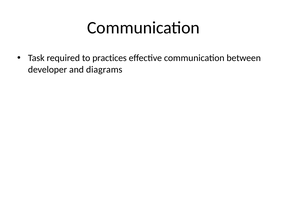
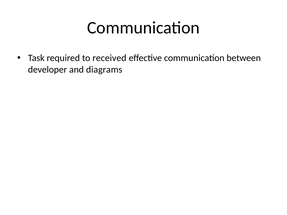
practices: practices -> received
